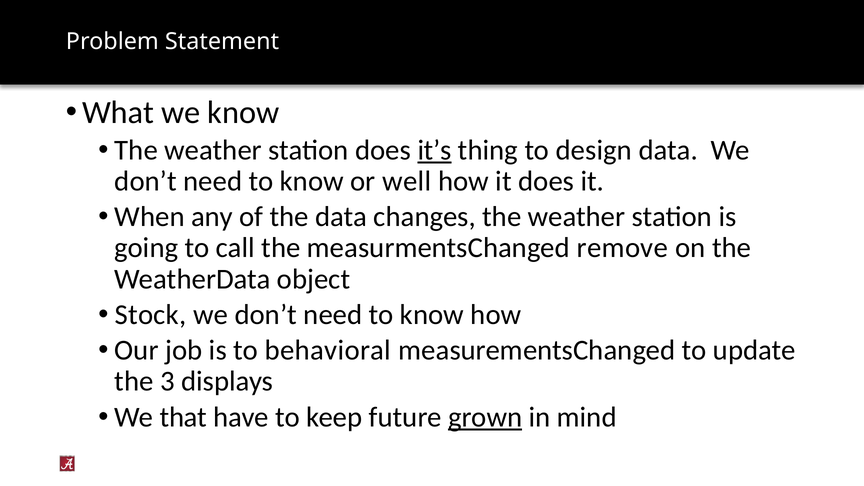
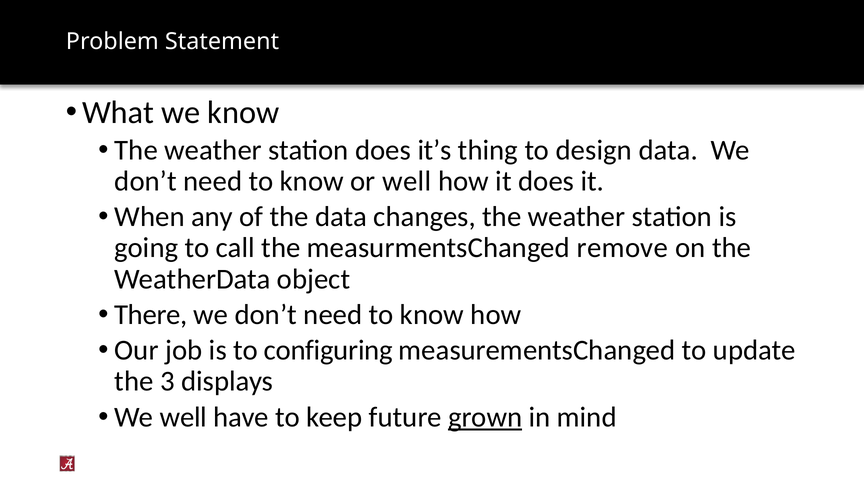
it’s underline: present -> none
Stock: Stock -> There
behavioral: behavioral -> configuring
We that: that -> well
